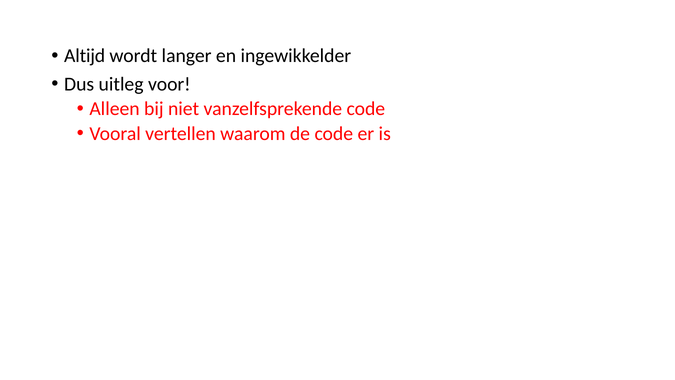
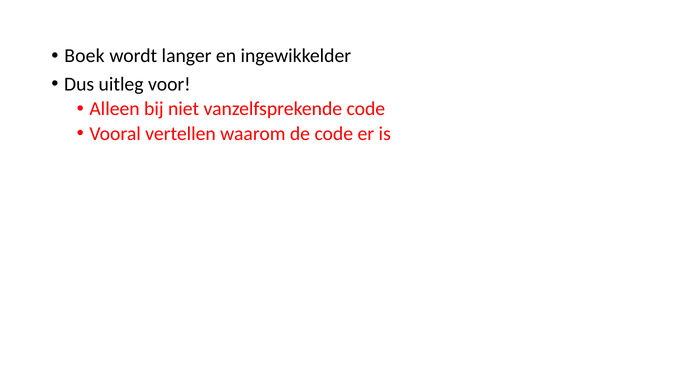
Altijd: Altijd -> Boek
